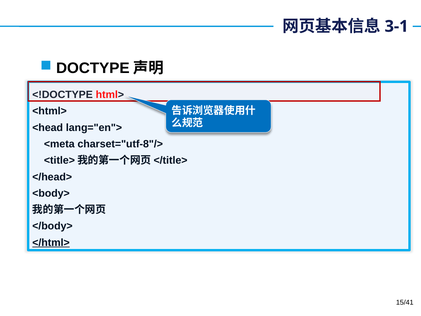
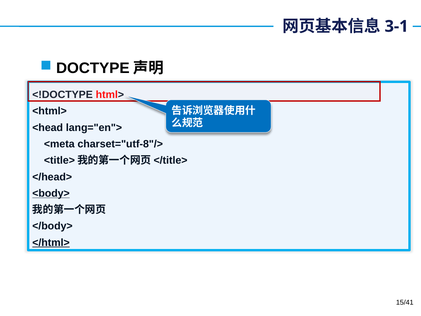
<body> underline: none -> present
